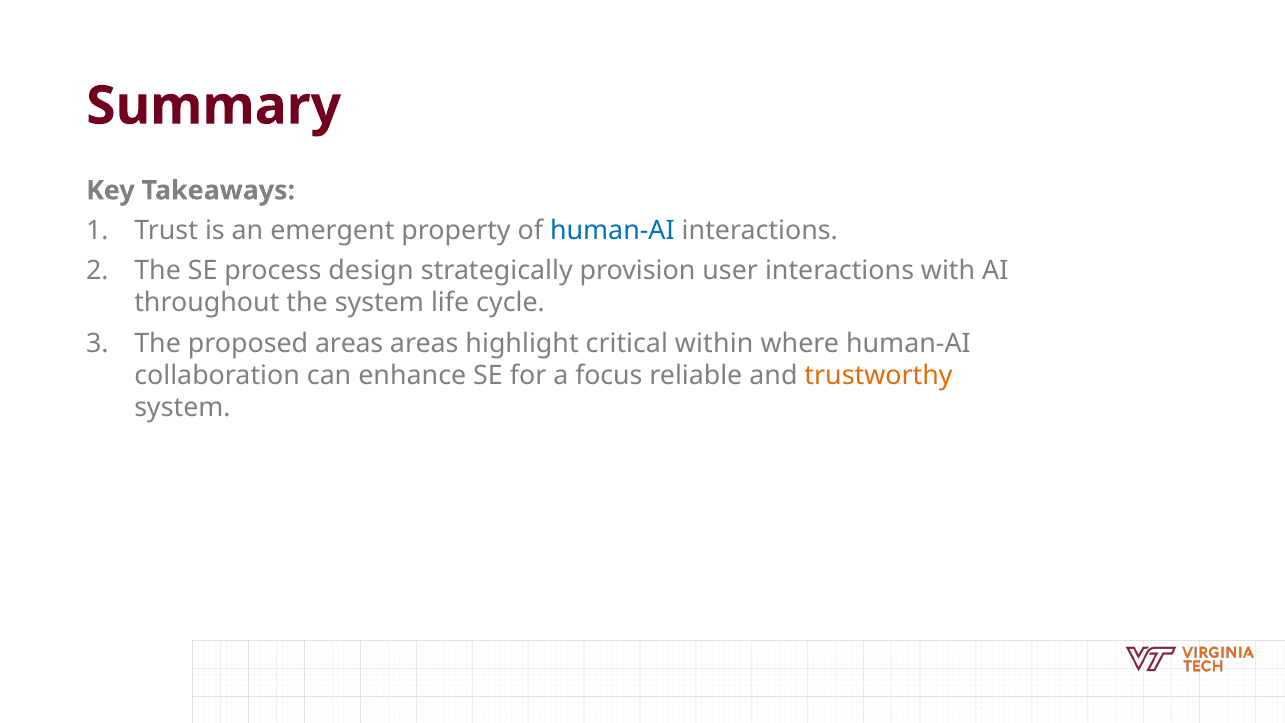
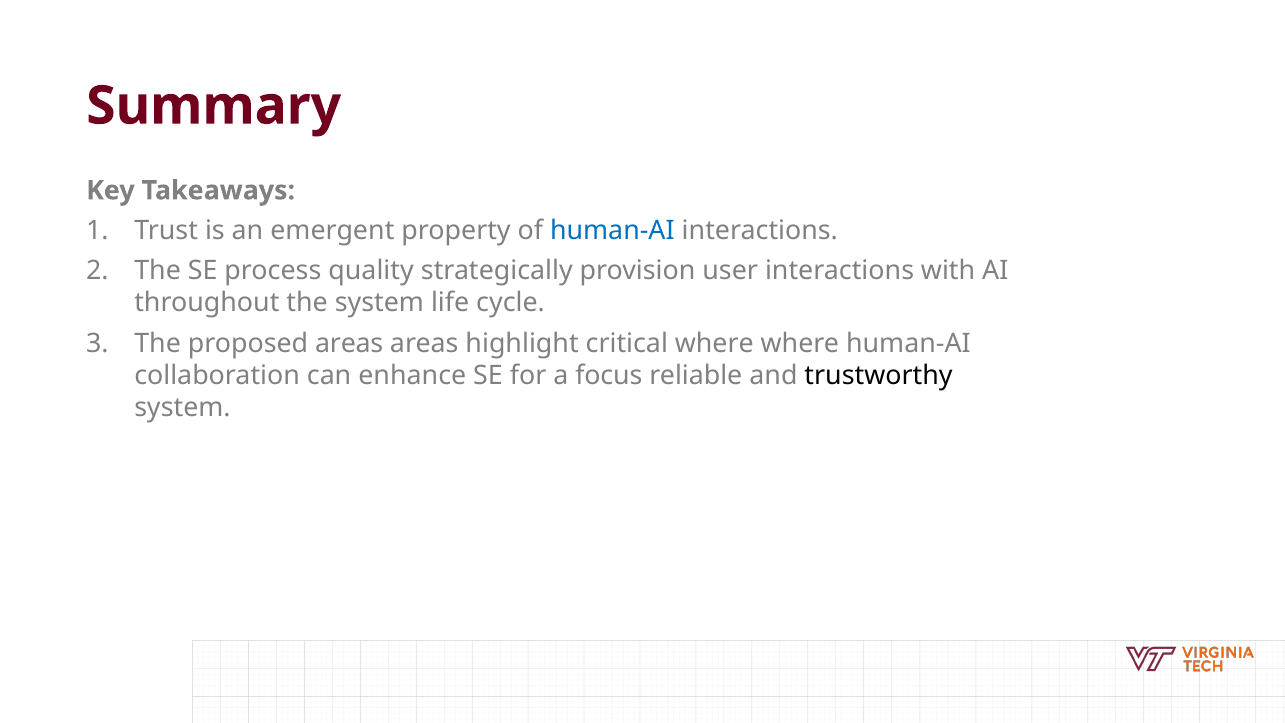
design: design -> quality
critical within: within -> where
trustworthy colour: orange -> black
